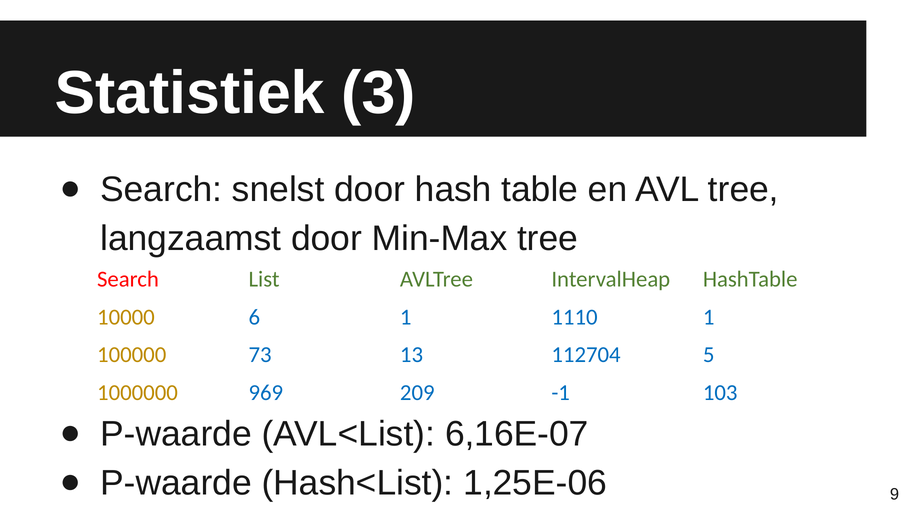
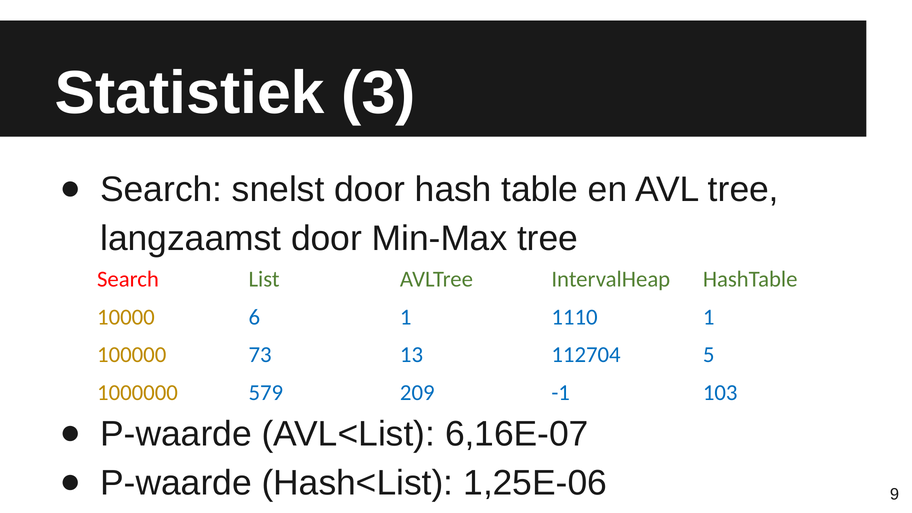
969: 969 -> 579
